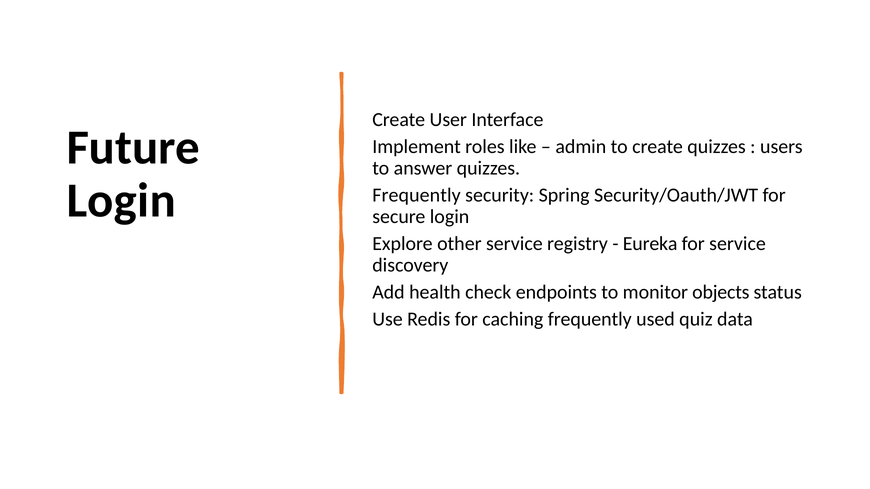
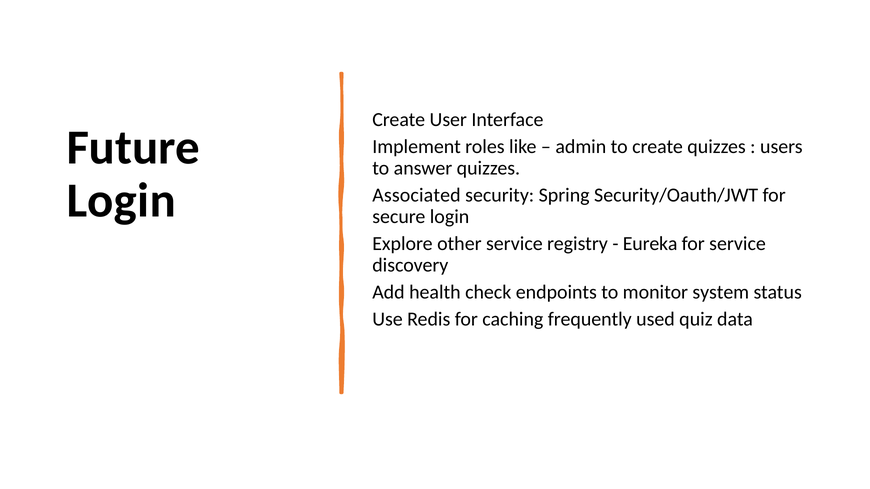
Frequently at (417, 195): Frequently -> Associated
objects: objects -> system
